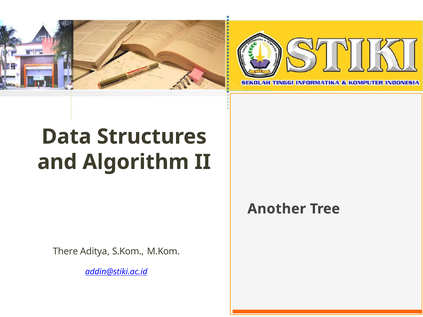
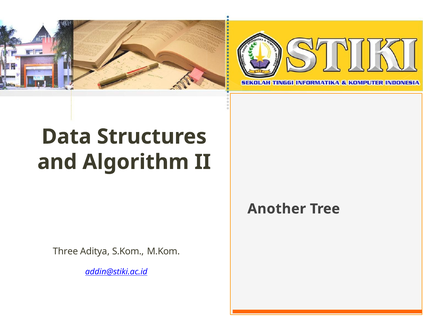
There: There -> Three
